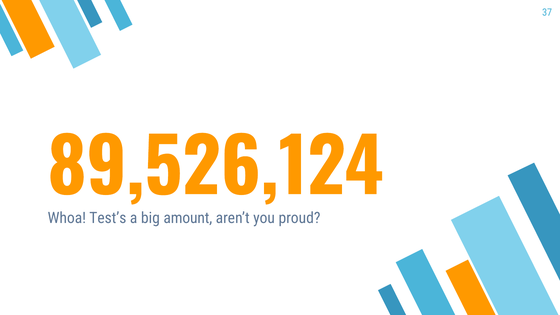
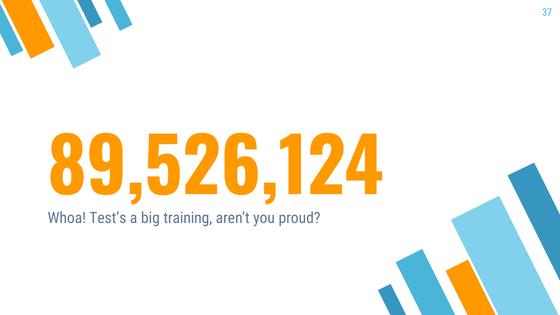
amount: amount -> training
